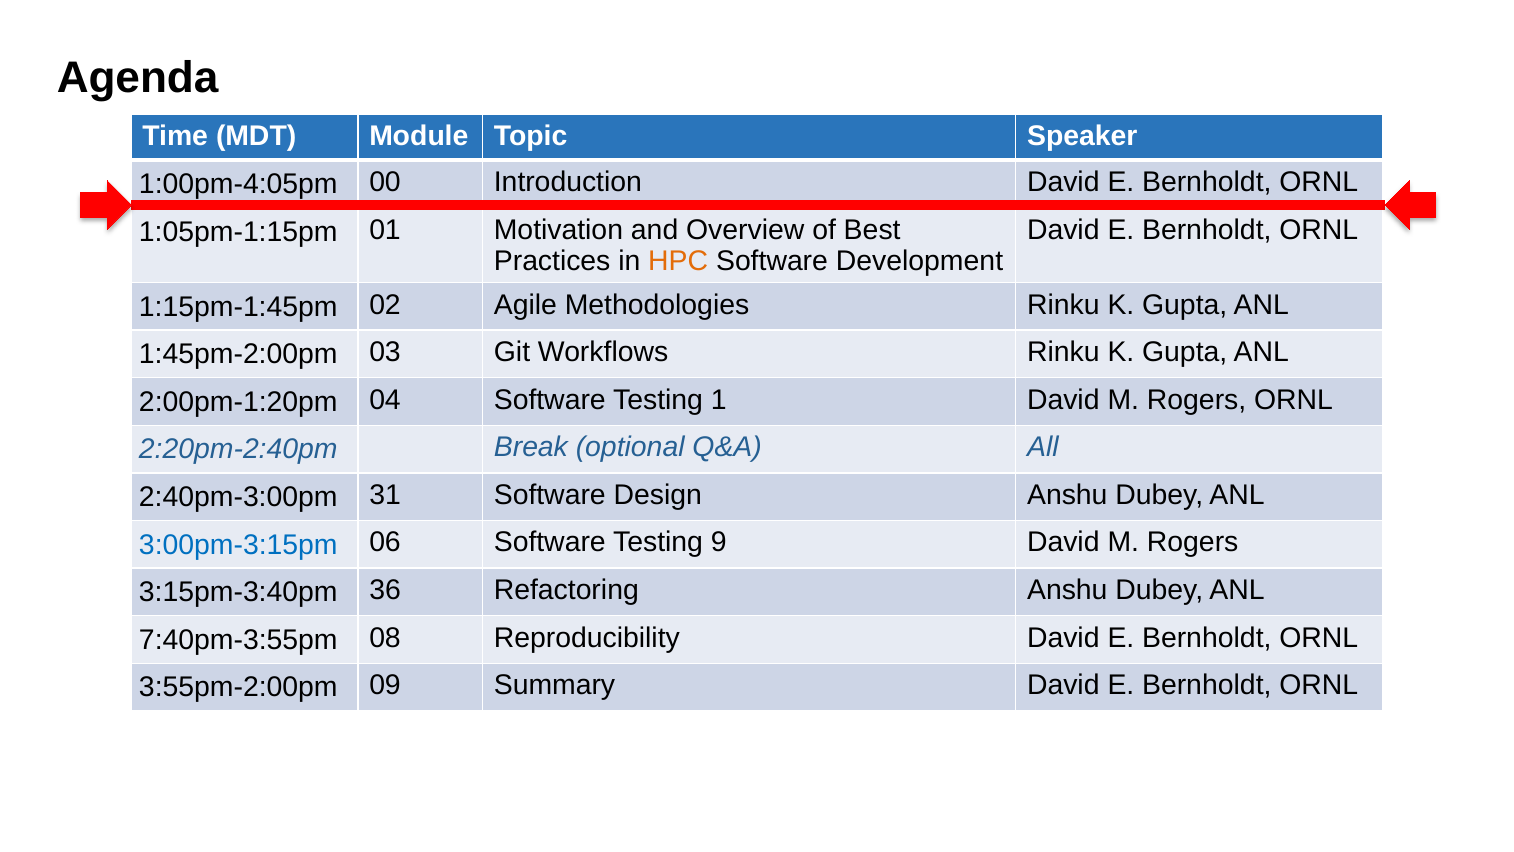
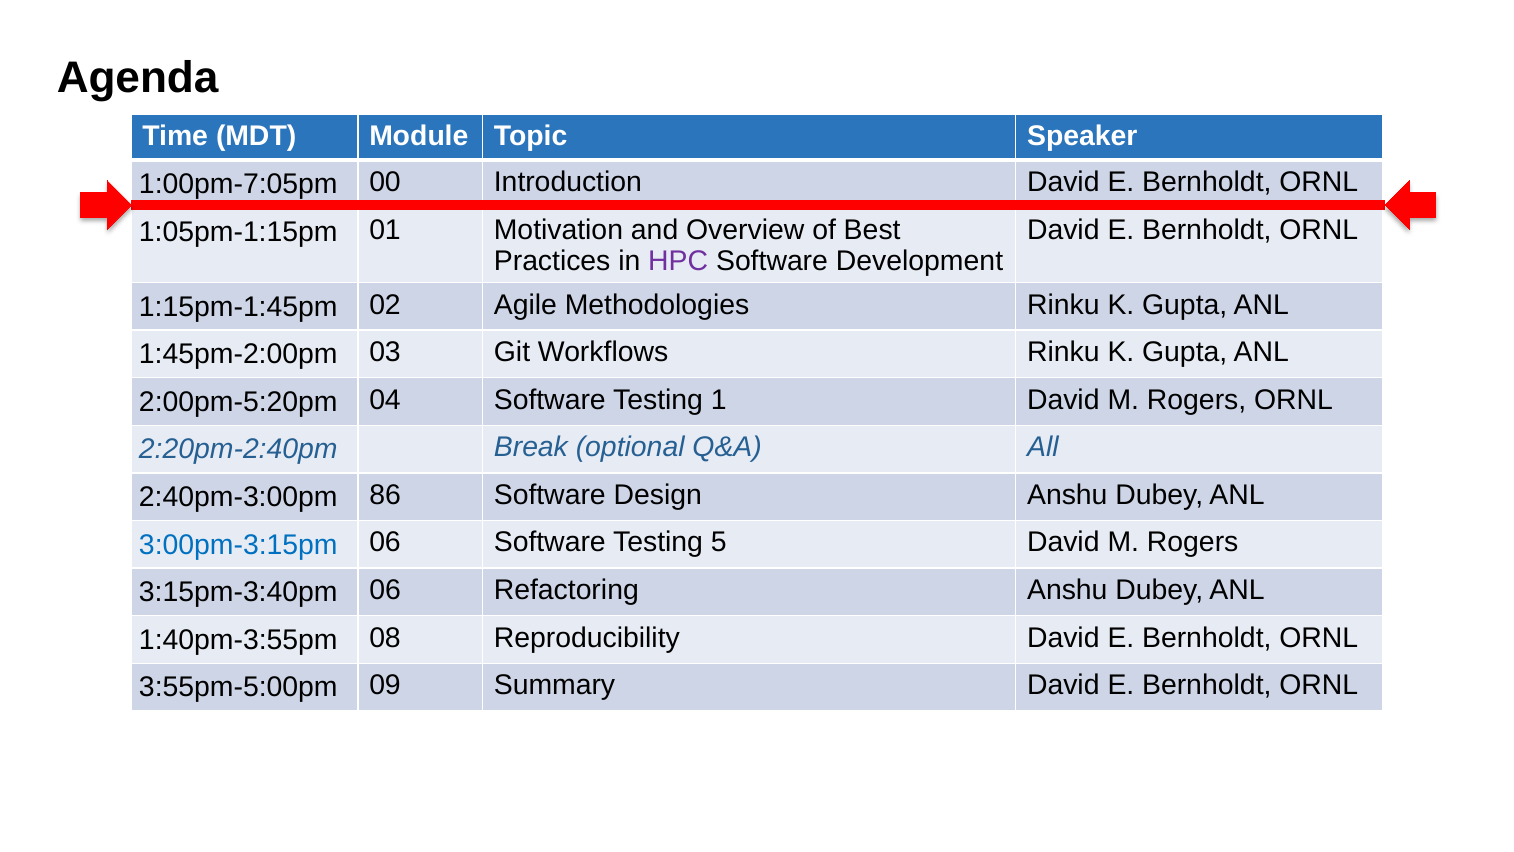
1:00pm-4:05pm: 1:00pm-4:05pm -> 1:00pm-7:05pm
HPC colour: orange -> purple
2:00pm-1:20pm: 2:00pm-1:20pm -> 2:00pm-5:20pm
31: 31 -> 86
9: 9 -> 5
3:15pm-3:40pm 36: 36 -> 06
7:40pm-3:55pm: 7:40pm-3:55pm -> 1:40pm-3:55pm
3:55pm-2:00pm: 3:55pm-2:00pm -> 3:55pm-5:00pm
